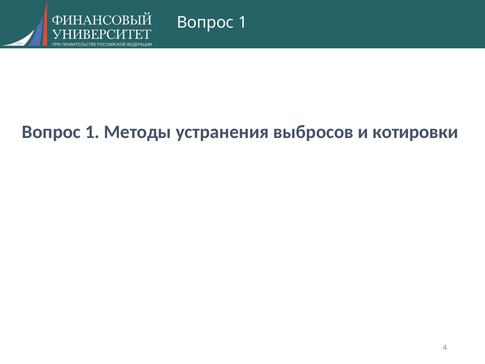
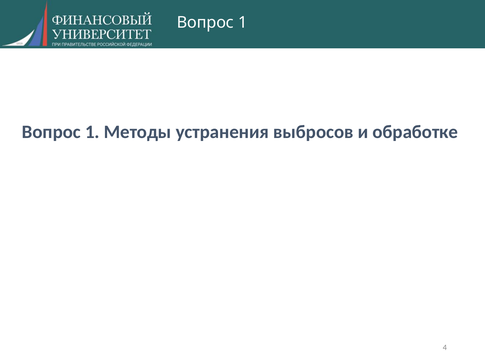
котировки: котировки -> обработке
